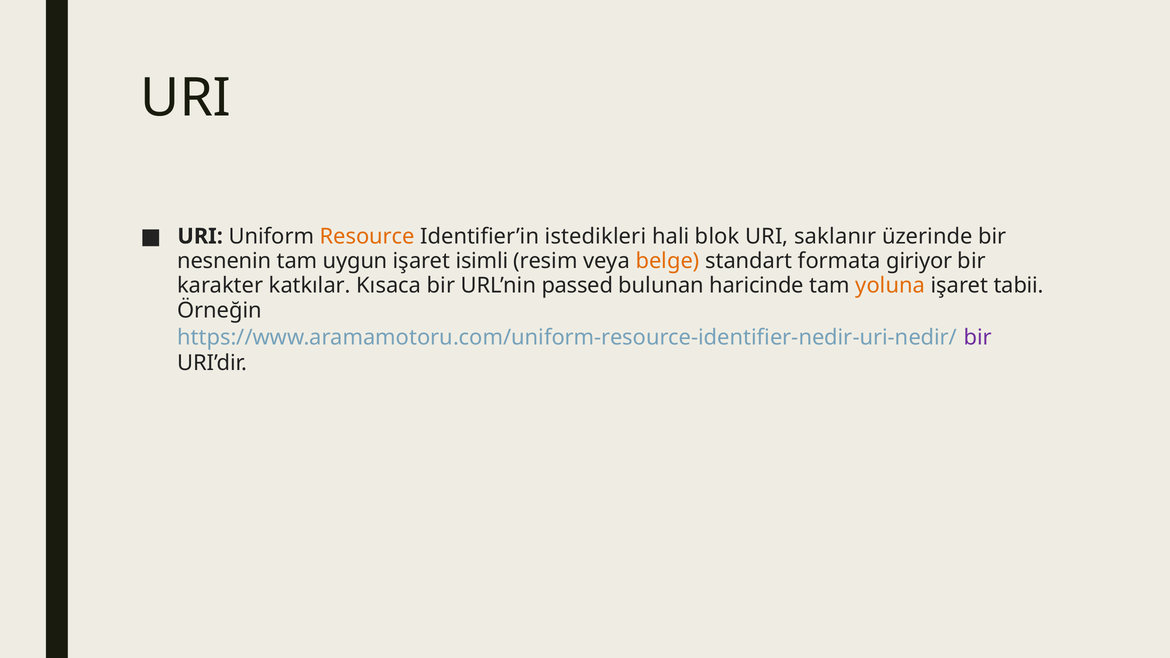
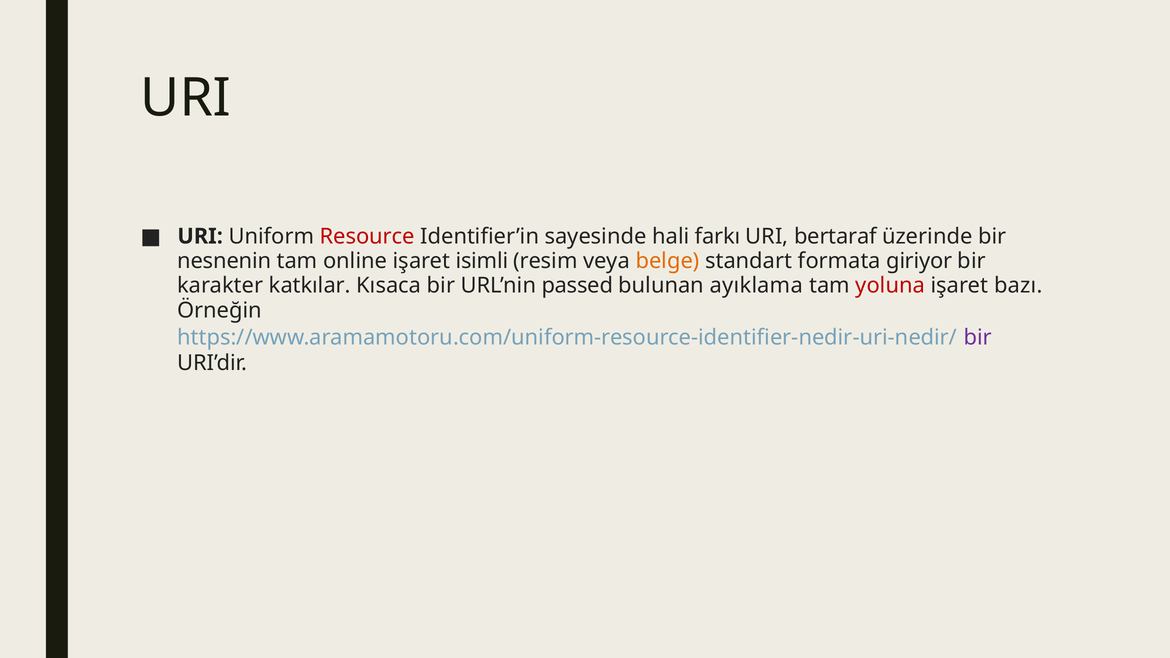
Resource colour: orange -> red
istedikleri: istedikleri -> sayesinde
blok: blok -> farkı
saklanır: saklanır -> bertaraf
uygun: uygun -> online
haricinde: haricinde -> ayıklama
yoluna colour: orange -> red
tabii: tabii -> bazı
